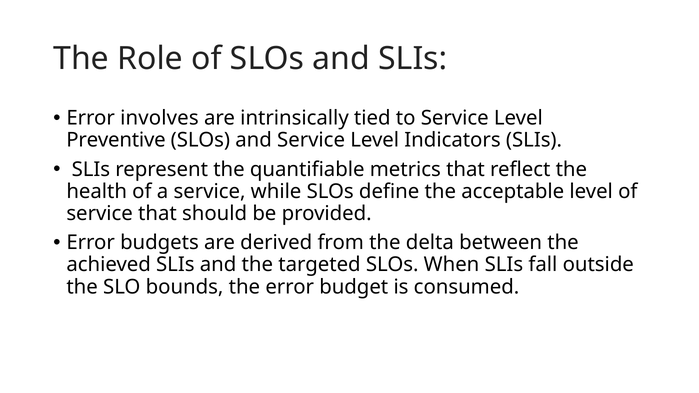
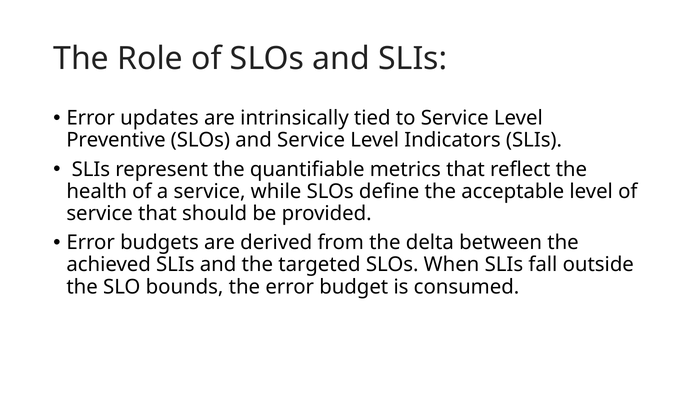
involves: involves -> updates
